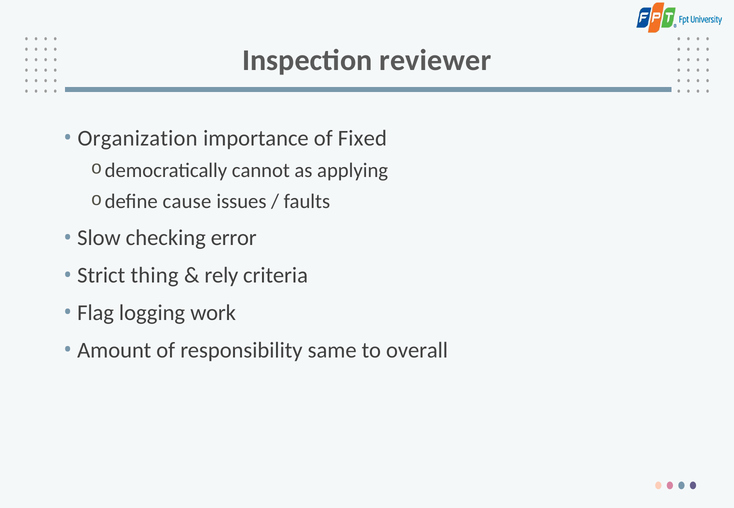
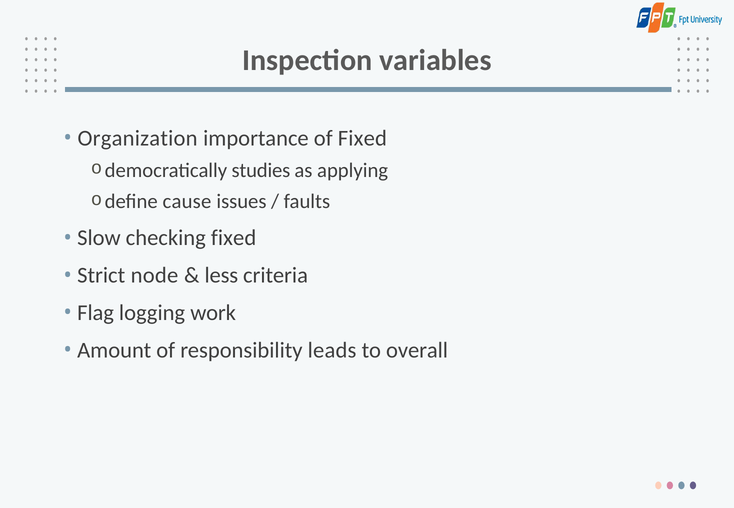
reviewer: reviewer -> variables
cannot: cannot -> studies
checking error: error -> fixed
thing: thing -> node
rely: rely -> less
same: same -> leads
